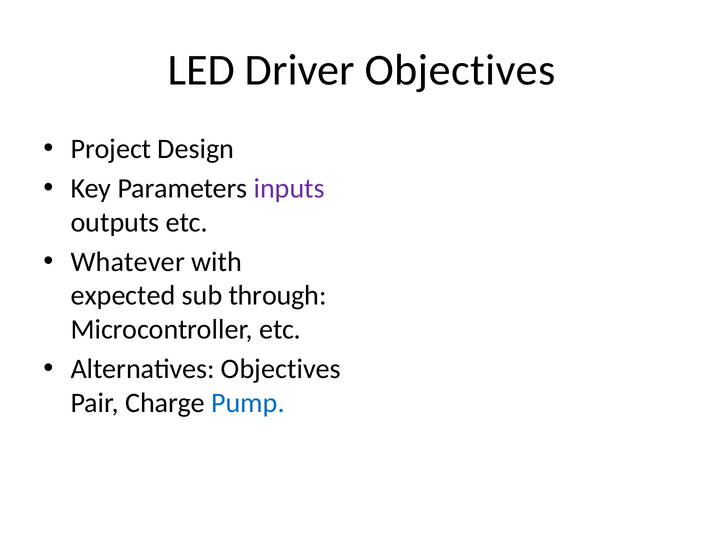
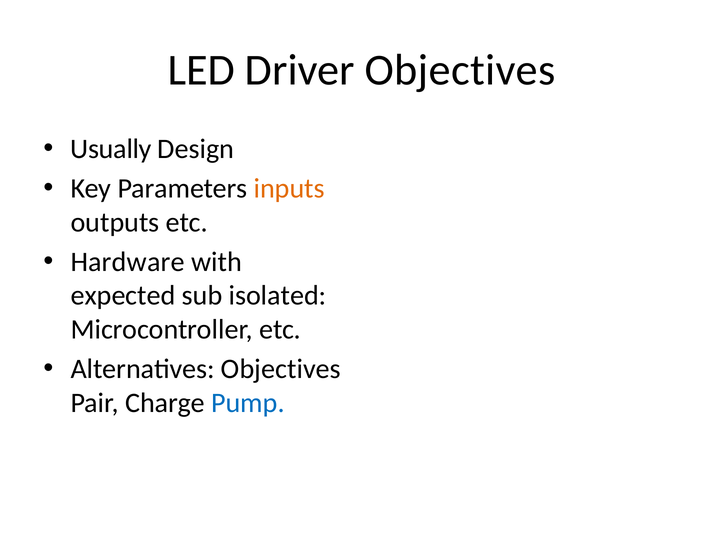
Project: Project -> Usually
inputs colour: purple -> orange
Whatever: Whatever -> Hardware
through: through -> isolated
